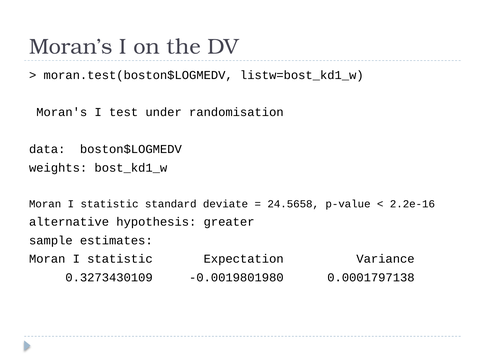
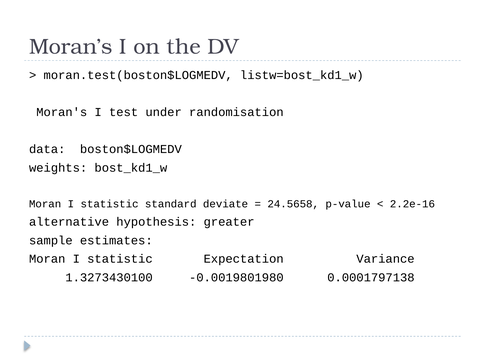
0.3273430109: 0.3273430109 -> 1.3273430100
